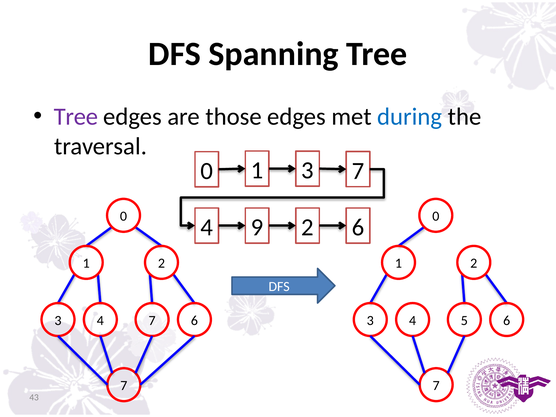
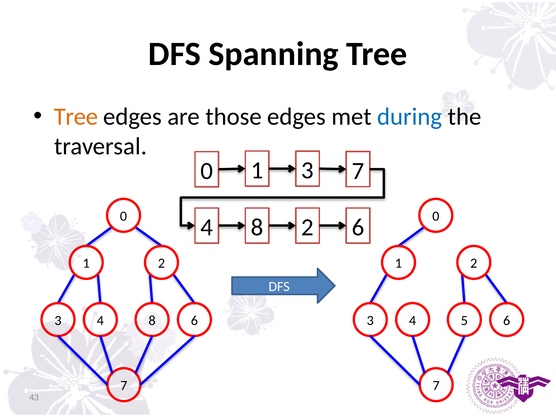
Tree at (76, 117) colour: purple -> orange
9 at (257, 227): 9 -> 8
7 at (152, 320): 7 -> 8
